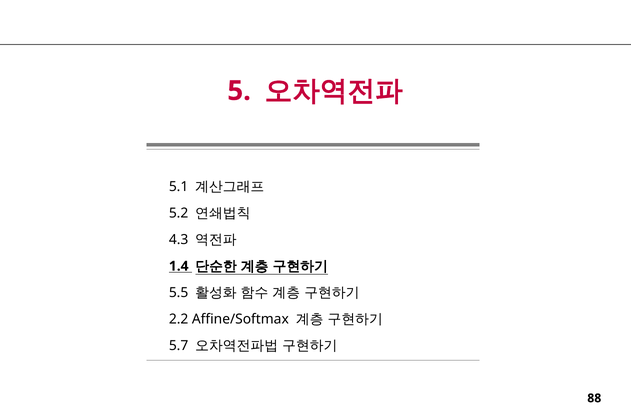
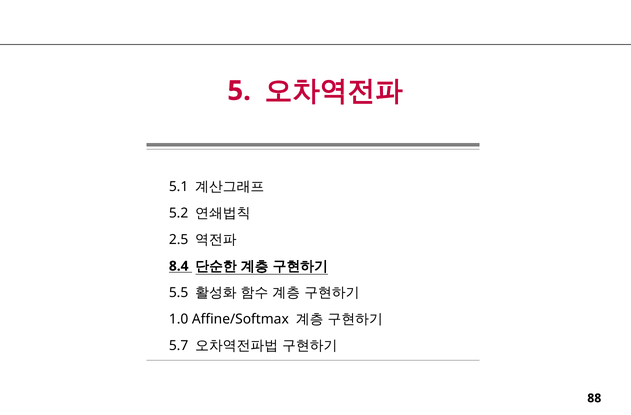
4.3: 4.3 -> 2.5
1.4: 1.4 -> 8.4
2.2: 2.2 -> 1.0
